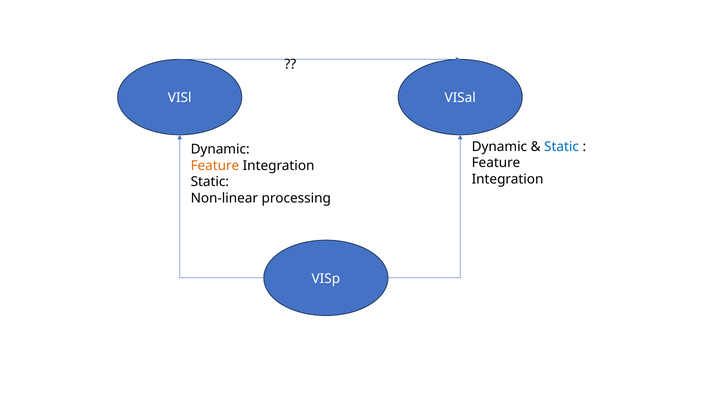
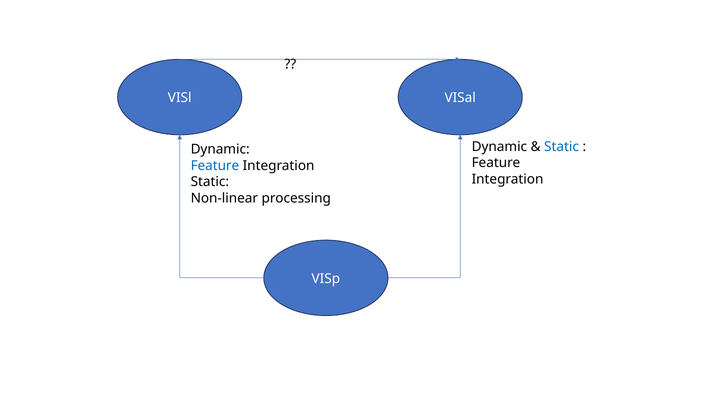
Feature at (215, 166) colour: orange -> blue
